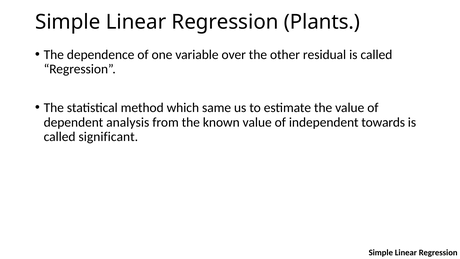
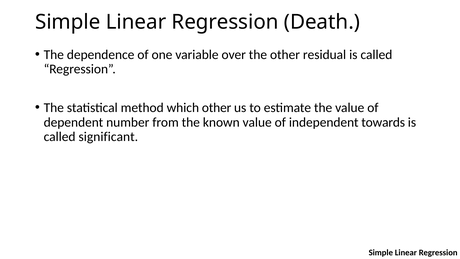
Plants: Plants -> Death
which same: same -> other
analysis: analysis -> number
